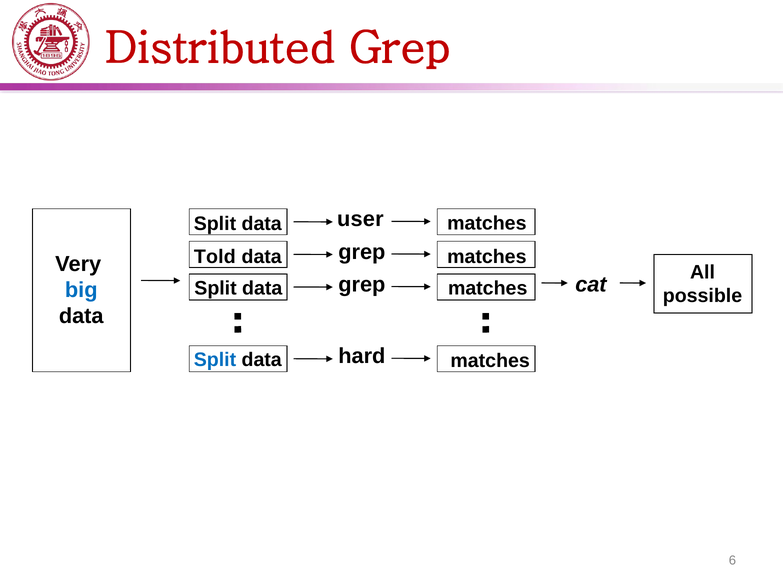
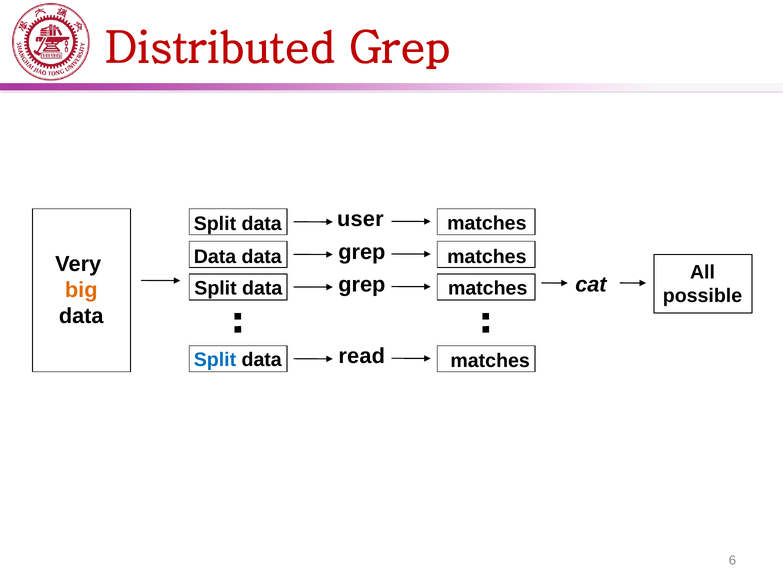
Told at (215, 257): Told -> Data
big colour: blue -> orange
hard: hard -> read
